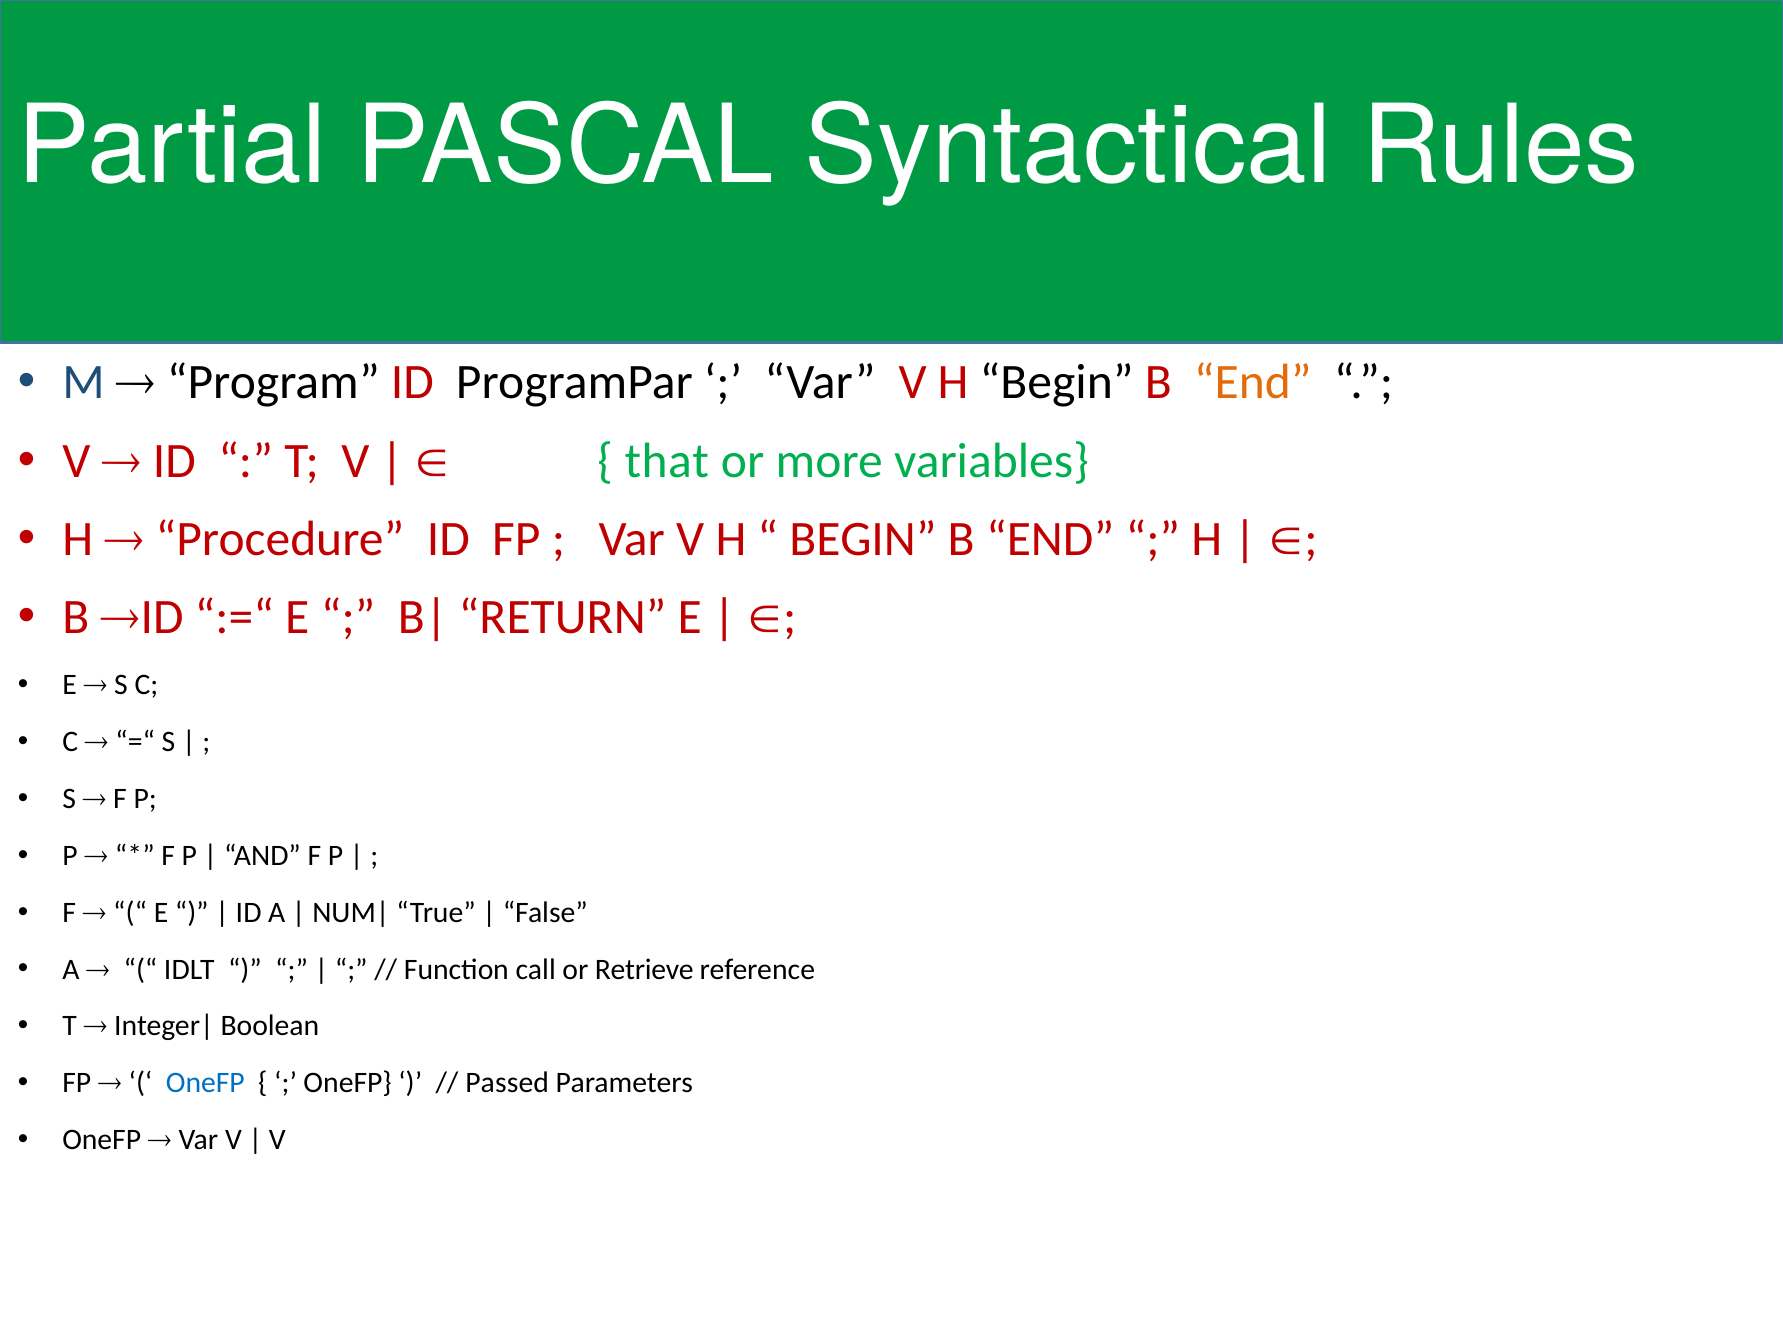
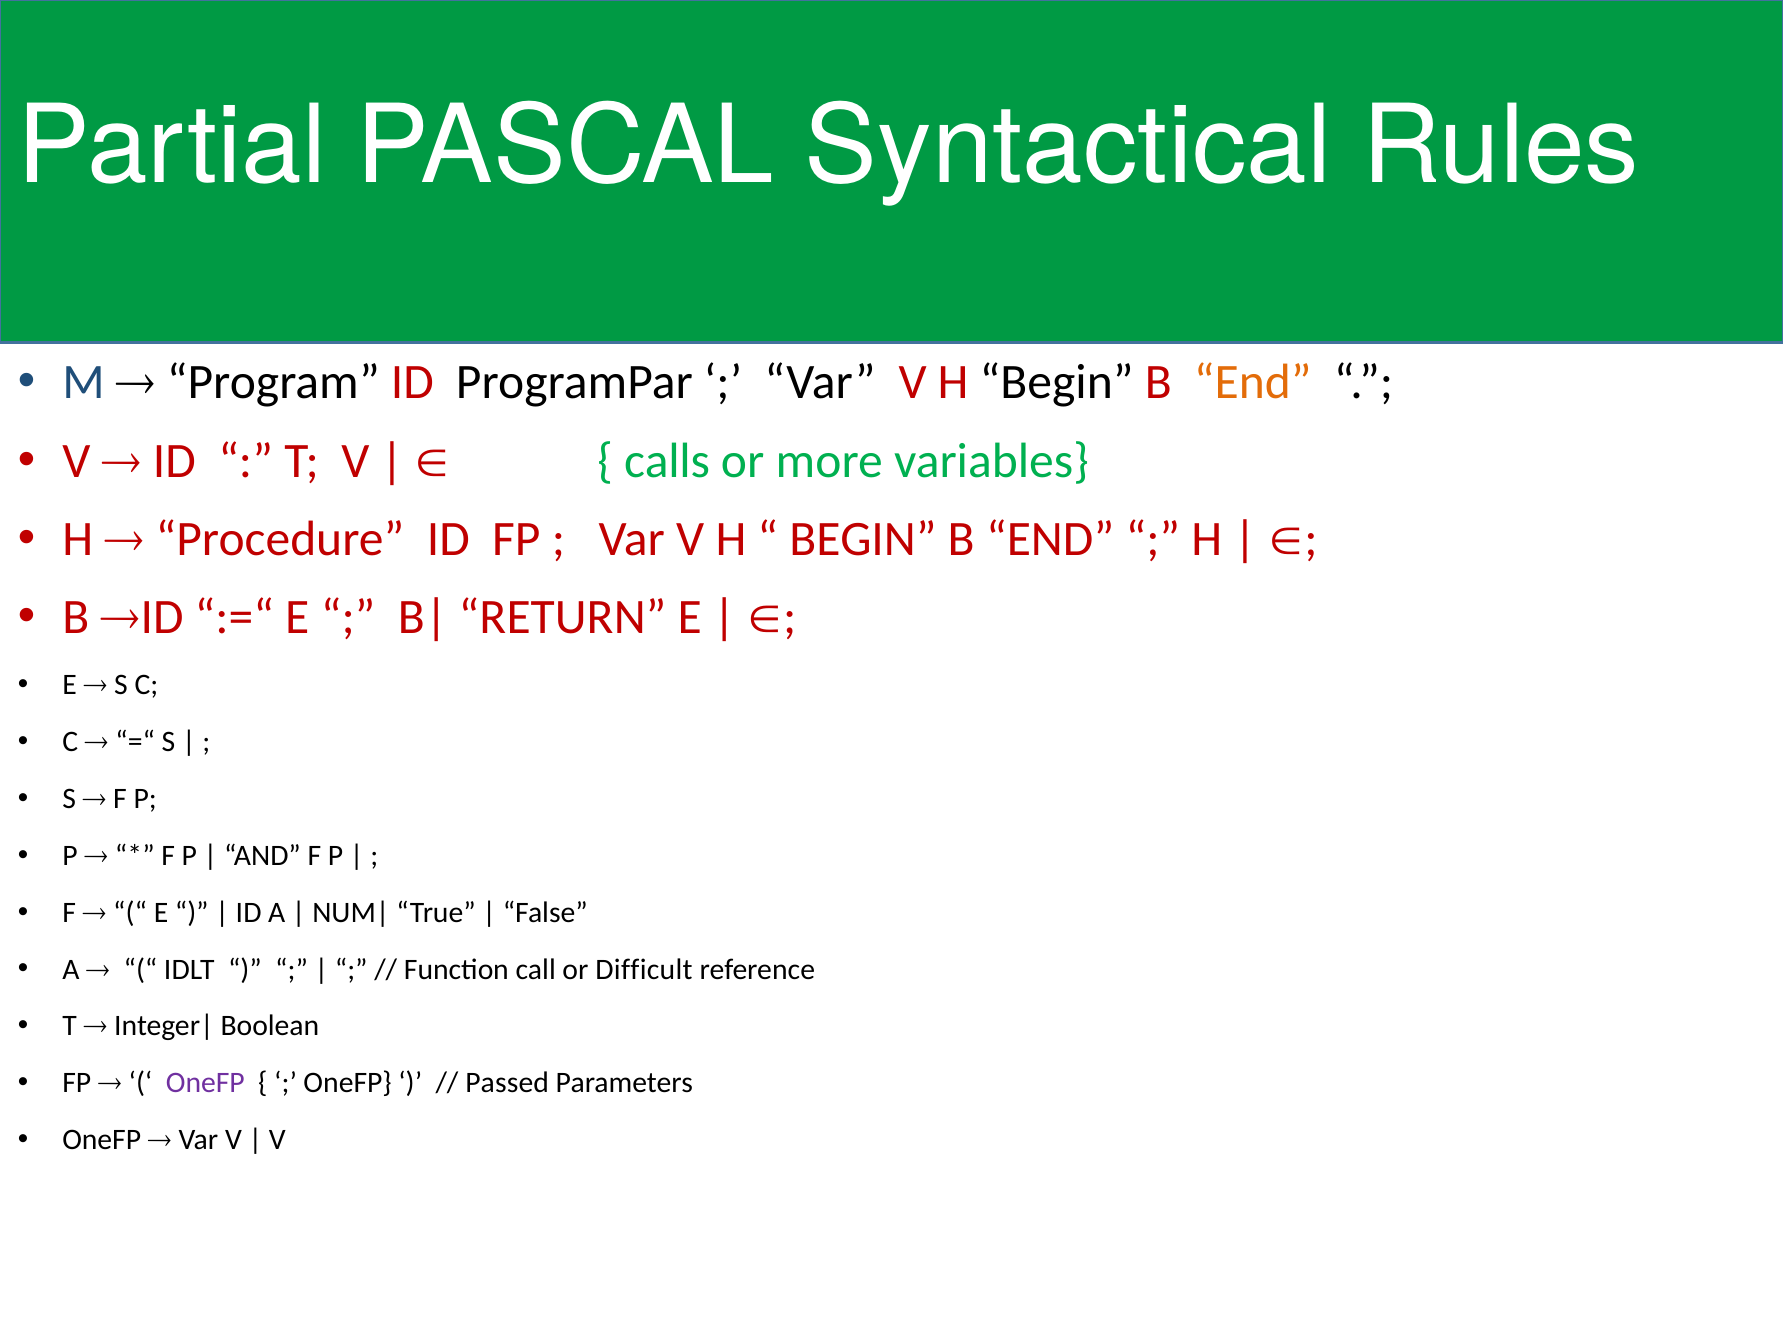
that: that -> calls
Retrieve: Retrieve -> Difficult
OneFP at (205, 1083) colour: blue -> purple
